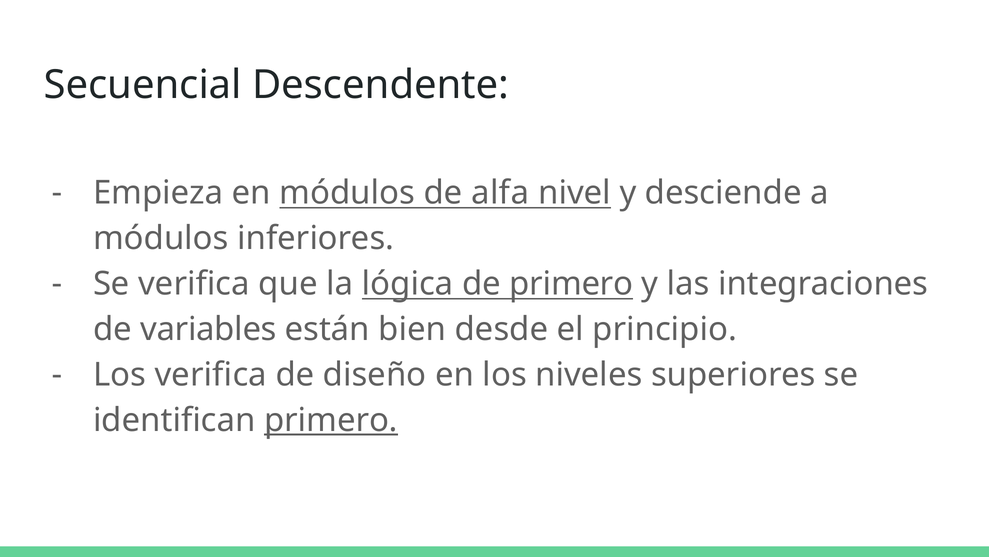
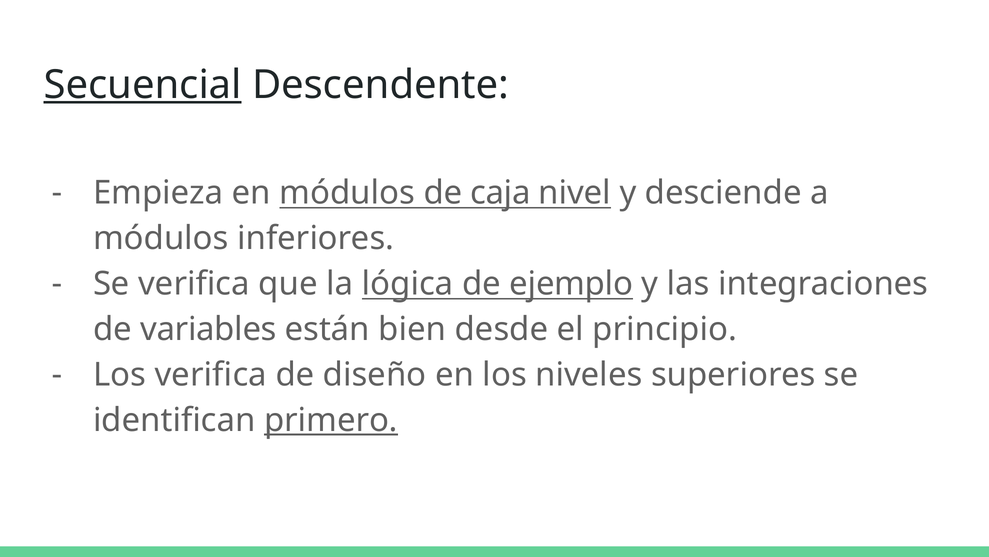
Secuencial underline: none -> present
alfa: alfa -> caja
de primero: primero -> ejemplo
